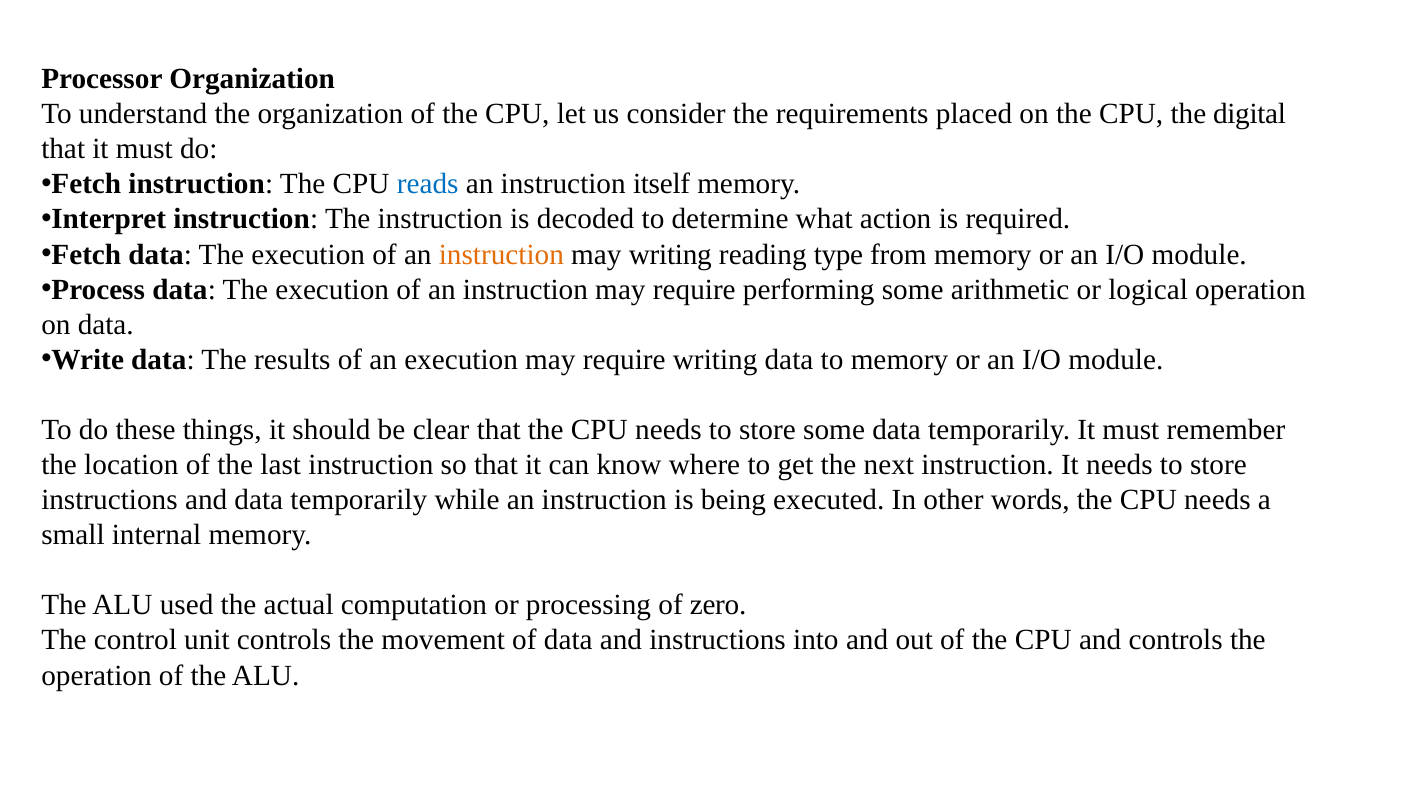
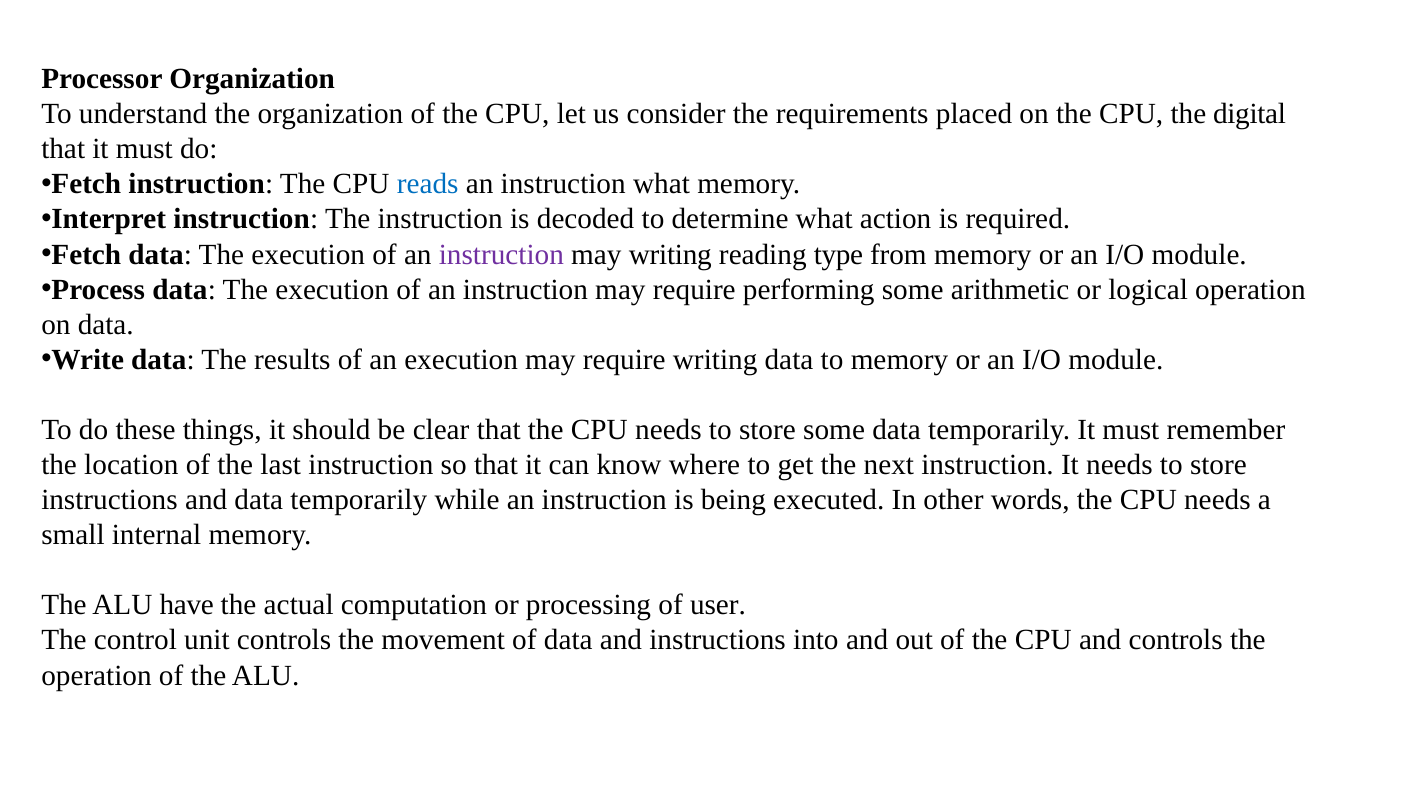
instruction itself: itself -> what
instruction at (501, 254) colour: orange -> purple
used: used -> have
zero: zero -> user
